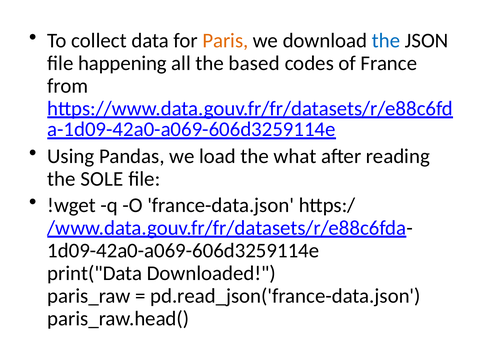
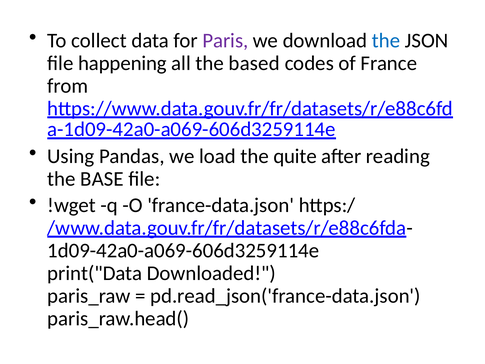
Paris colour: orange -> purple
what: what -> quite
SOLE: SOLE -> BASE
